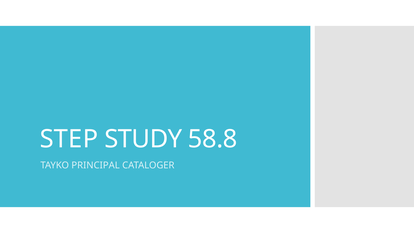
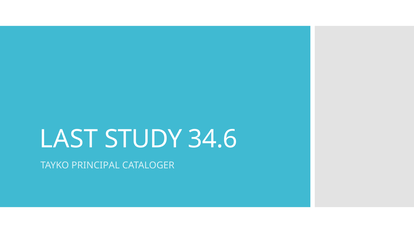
STEP: STEP -> LAST
58.8: 58.8 -> 34.6
